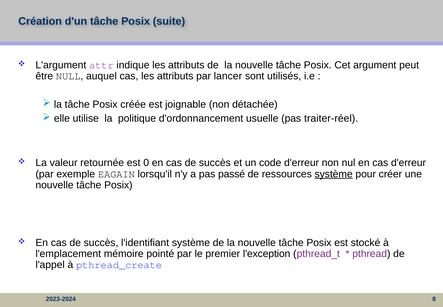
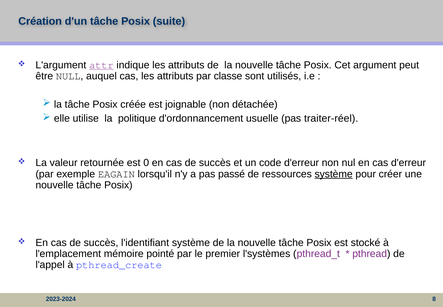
attr underline: none -> present
lancer: lancer -> classe
l'exception: l'exception -> l'systèmes
